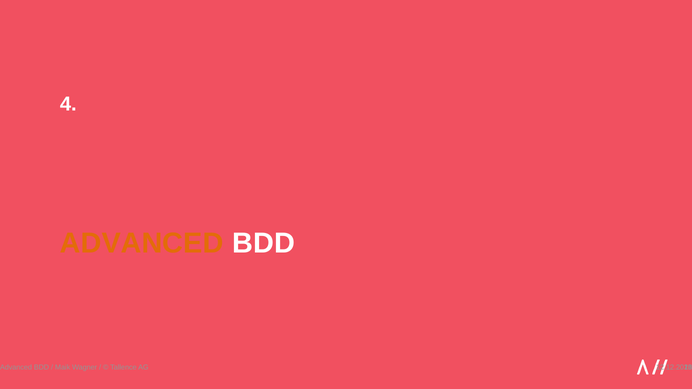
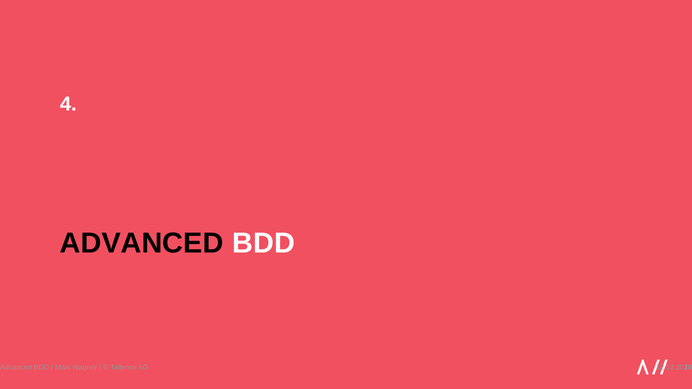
ADVANCED at (142, 244) colour: orange -> black
